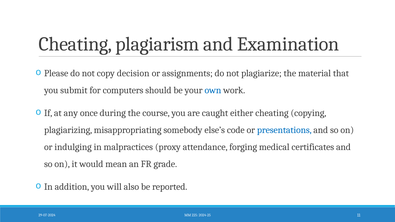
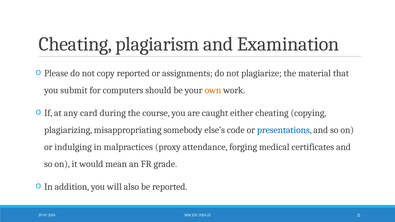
copy decision: decision -> reported
own colour: blue -> orange
once: once -> card
